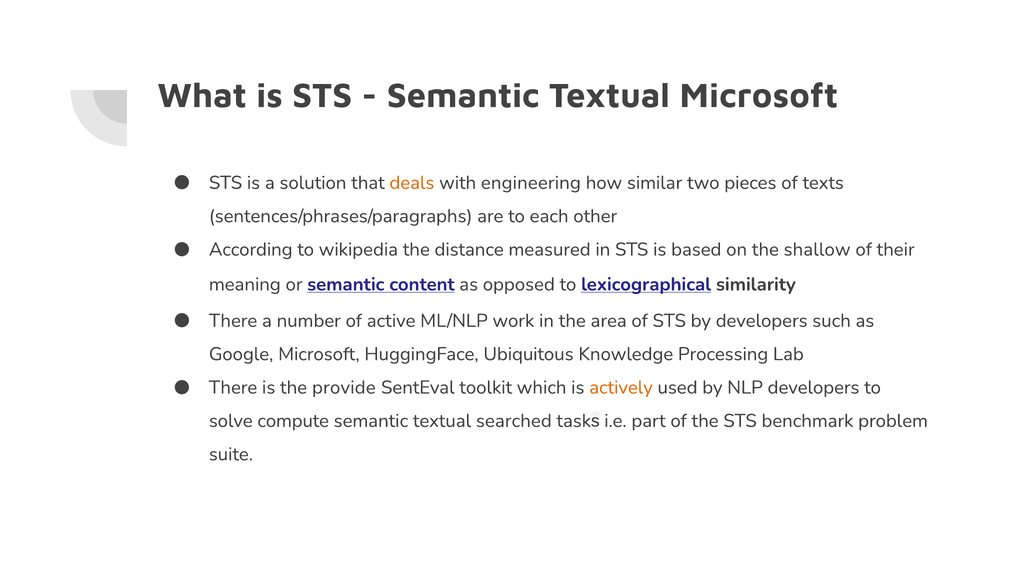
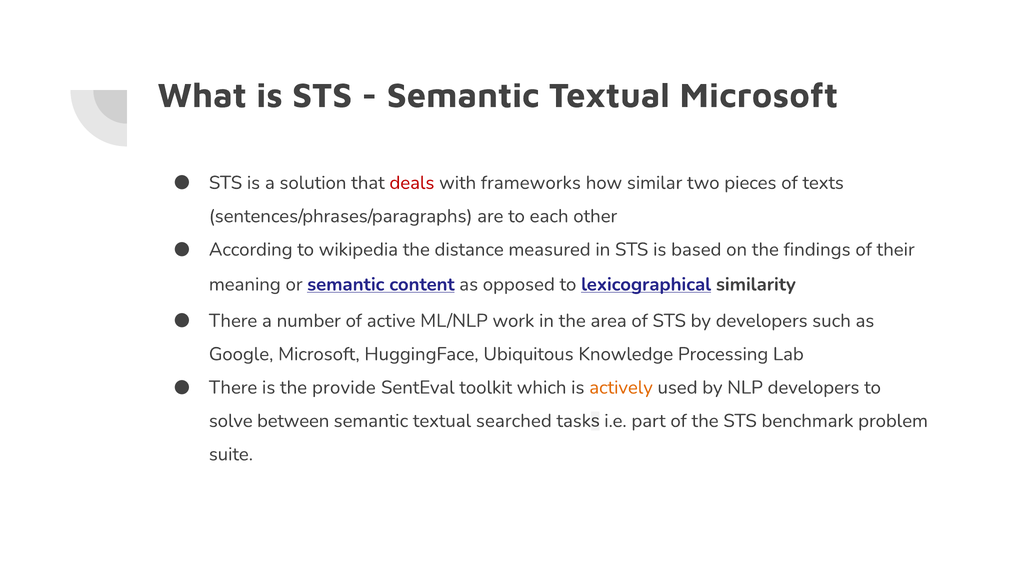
deals colour: orange -> red
engineering: engineering -> frameworks
shallow: shallow -> findings
compute: compute -> between
